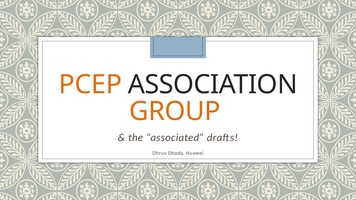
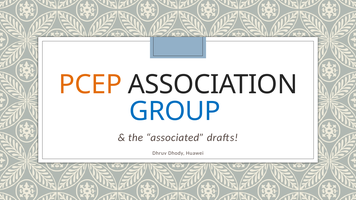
GROUP colour: orange -> blue
